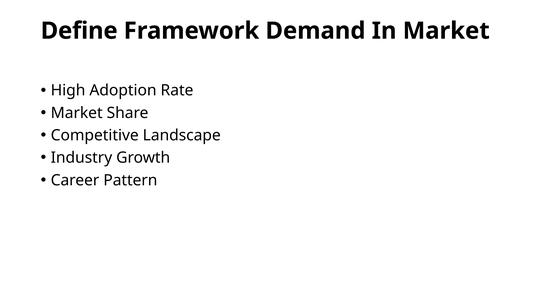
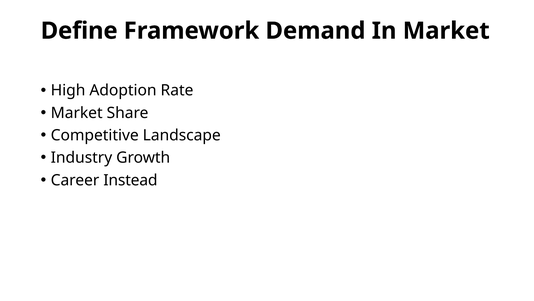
Pattern: Pattern -> Instead
